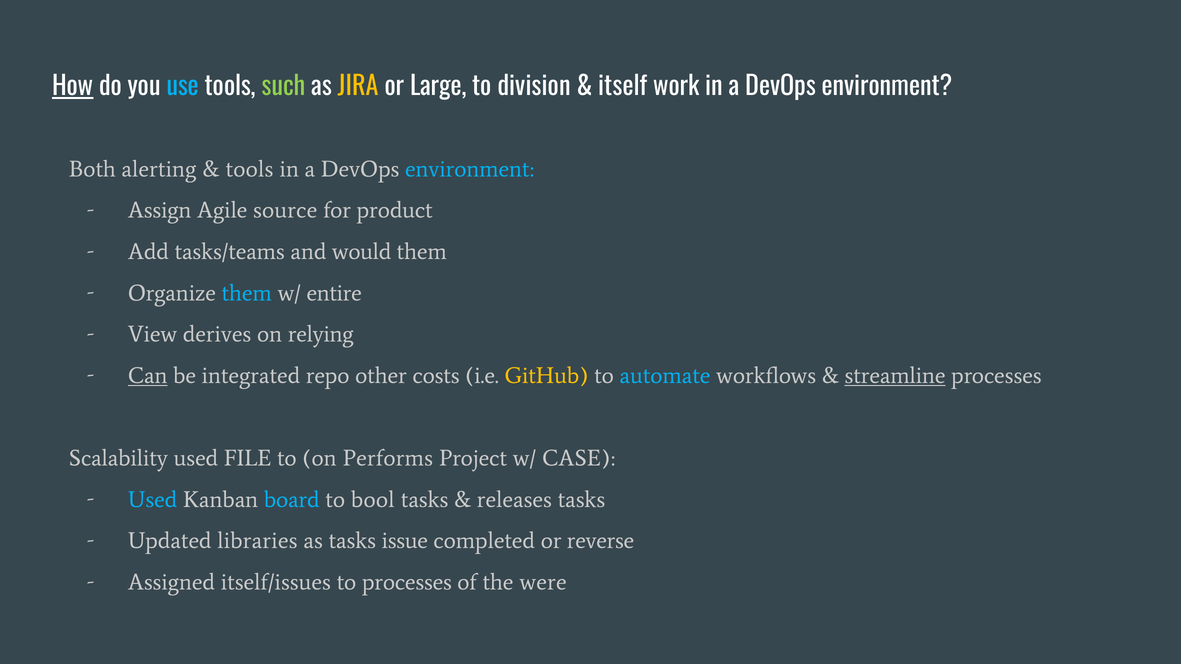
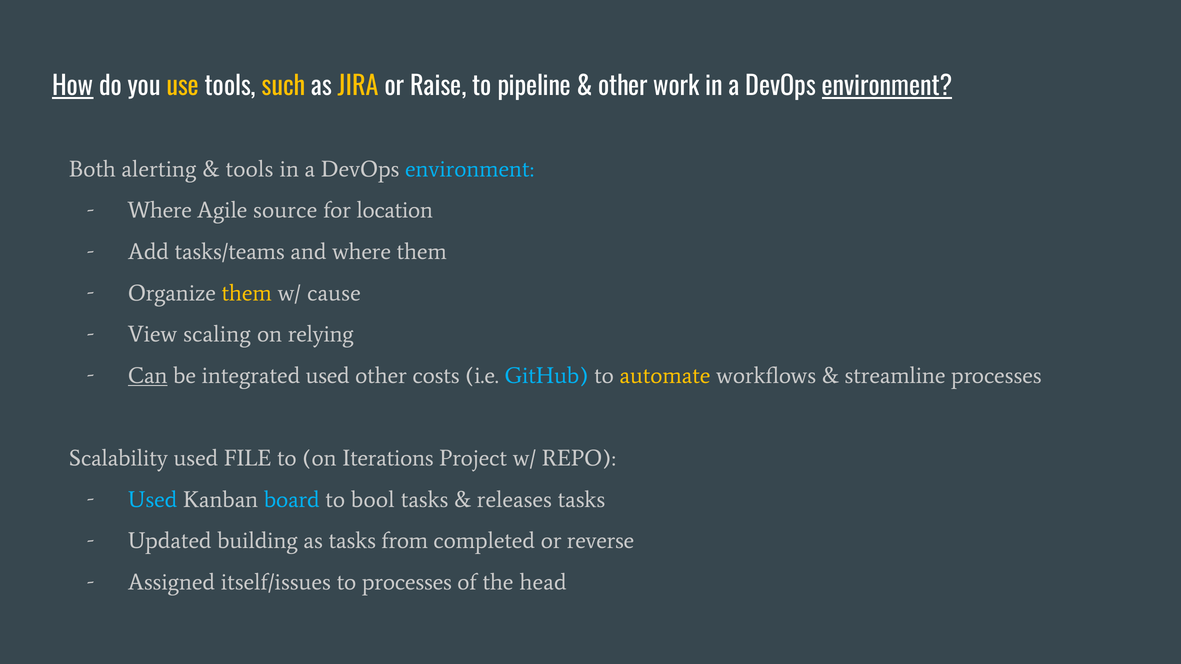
use colour: light blue -> yellow
such colour: light green -> yellow
Large: Large -> Raise
division: division -> pipeline
itself at (623, 87): itself -> other
environment at (887, 87) underline: none -> present
Assign at (160, 210): Assign -> Where
product: product -> location
and would: would -> where
them at (247, 293) colour: light blue -> yellow
entire: entire -> cause
derives: derives -> scaling
integrated repo: repo -> used
GitHub colour: yellow -> light blue
automate colour: light blue -> yellow
streamline underline: present -> none
Performs: Performs -> Iterations
CASE: CASE -> REPO
libraries: libraries -> building
issue: issue -> from
were: were -> head
